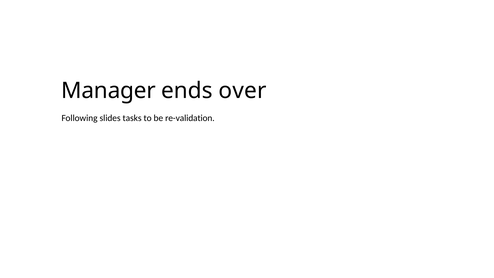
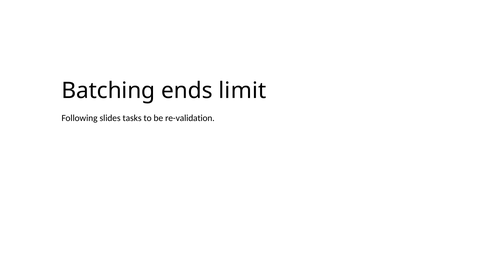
Manager: Manager -> Batching
over: over -> limit
